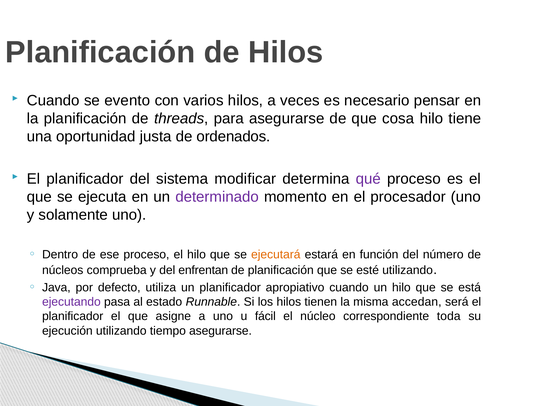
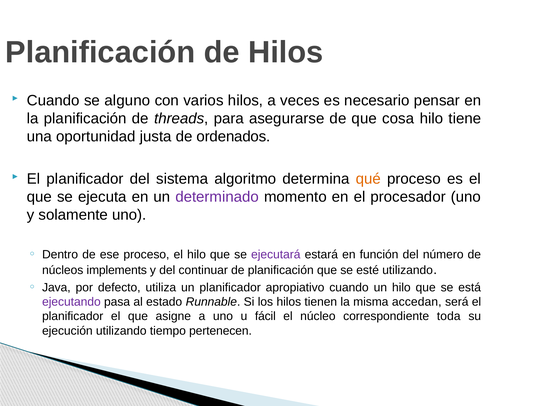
evento: evento -> alguno
modificar: modificar -> algoritmo
qué colour: purple -> orange
ejecutará colour: orange -> purple
comprueba: comprueba -> implements
enfrentan: enfrentan -> continuar
tiempo asegurarse: asegurarse -> pertenecen
